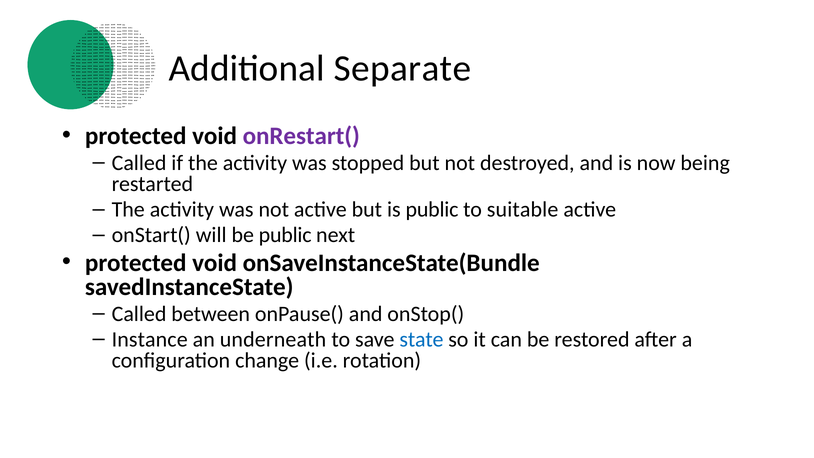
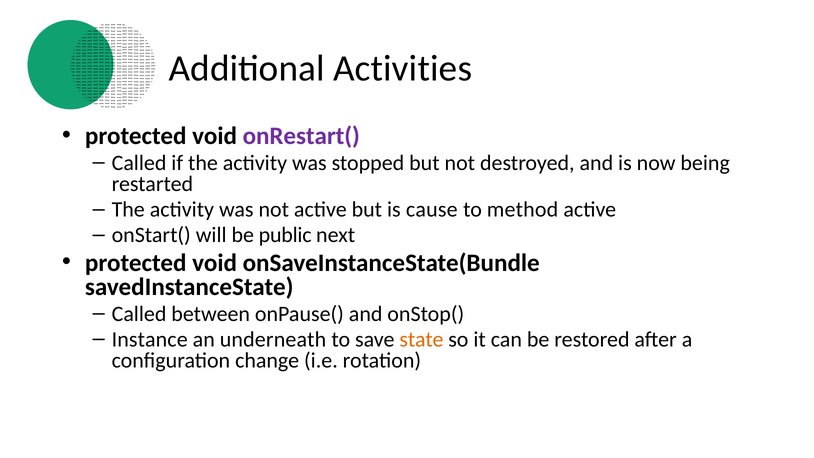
Separate: Separate -> Activities
is public: public -> cause
suitable: suitable -> method
state colour: blue -> orange
